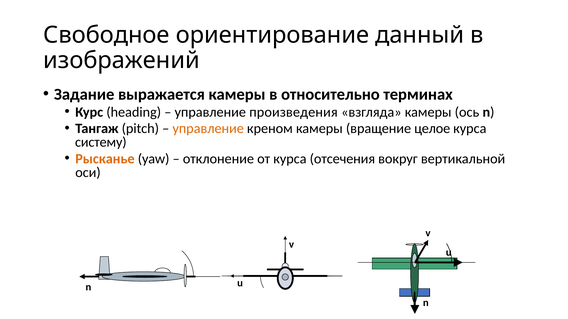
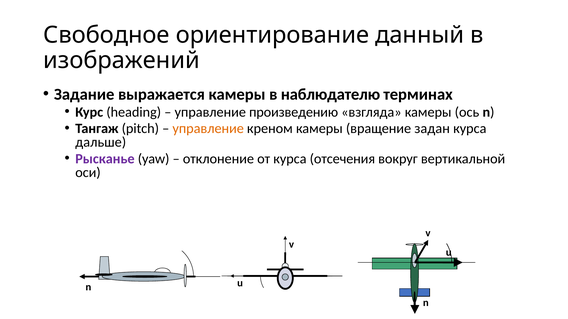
относительно: относительно -> наблюдателю
произведения: произведения -> произведению
целое: целое -> задан
систему: систему -> дальше
Рысканье colour: orange -> purple
